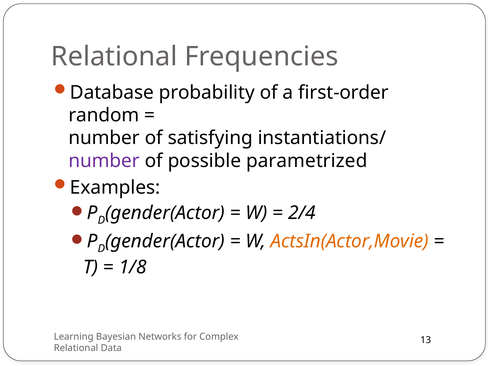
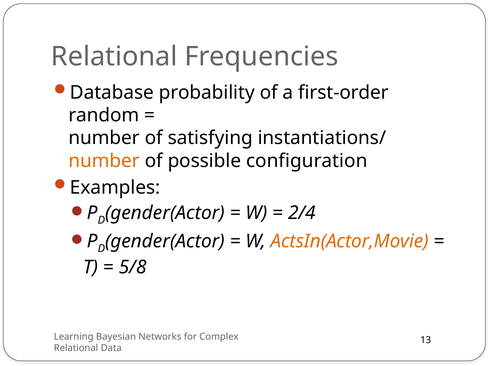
number at (104, 161) colour: purple -> orange
parametrized: parametrized -> configuration
1/8: 1/8 -> 5/8
